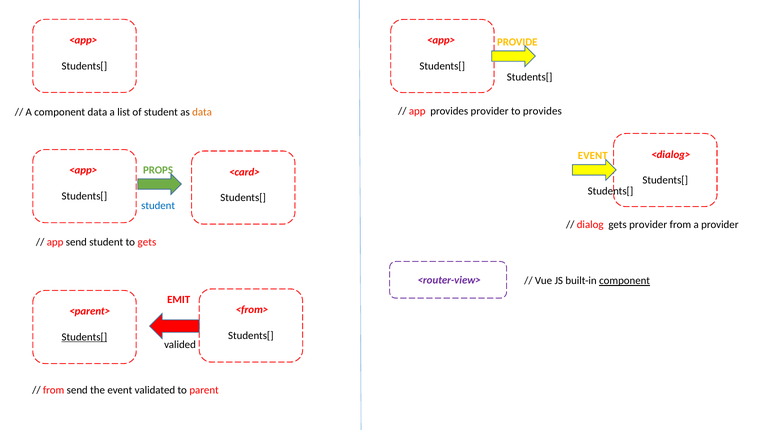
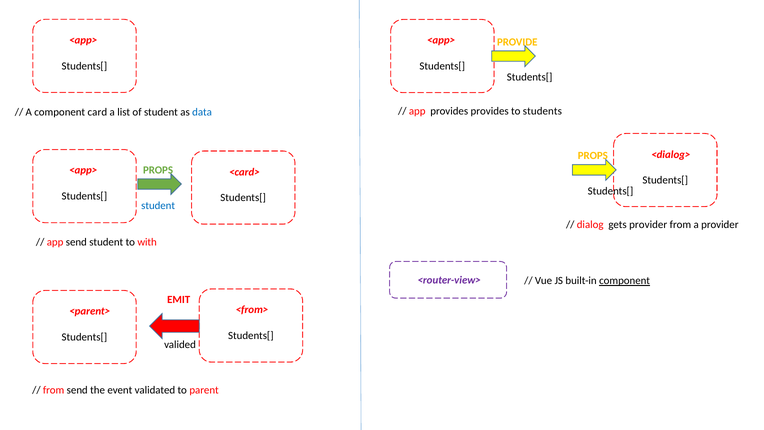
provides provider: provider -> provides
to provides: provides -> students
component data: data -> card
data at (202, 112) colour: orange -> blue
EVENT at (593, 156): EVENT -> PROPS
to gets: gets -> with
Students[ at (84, 337) underline: present -> none
